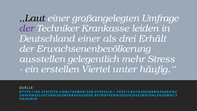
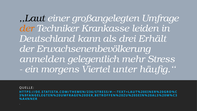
der at (27, 28) colour: purple -> orange
Deutschland einer: einer -> kann
ausstellen: ausstellen -> anmelden
erstellen: erstellen -> morgens
